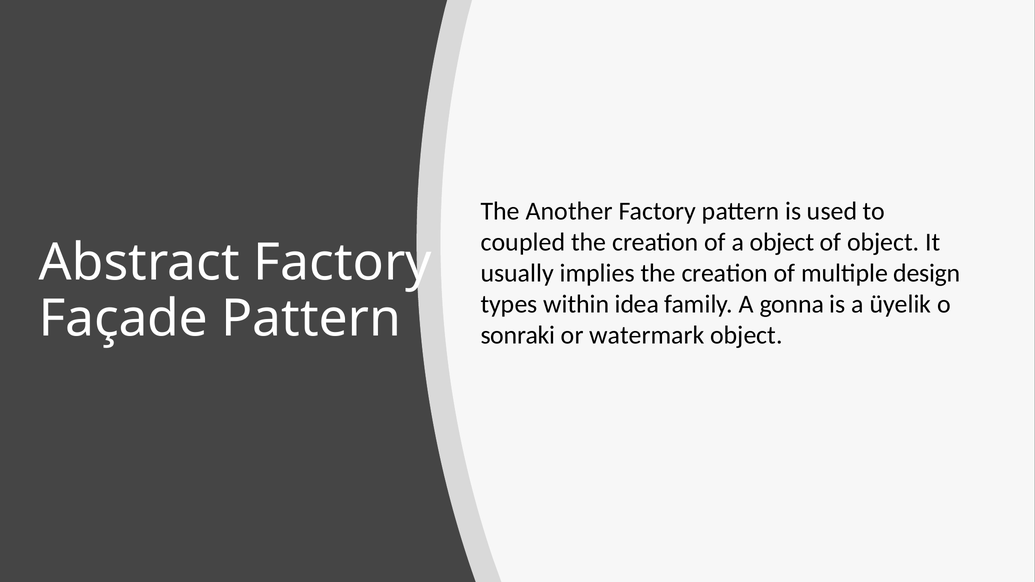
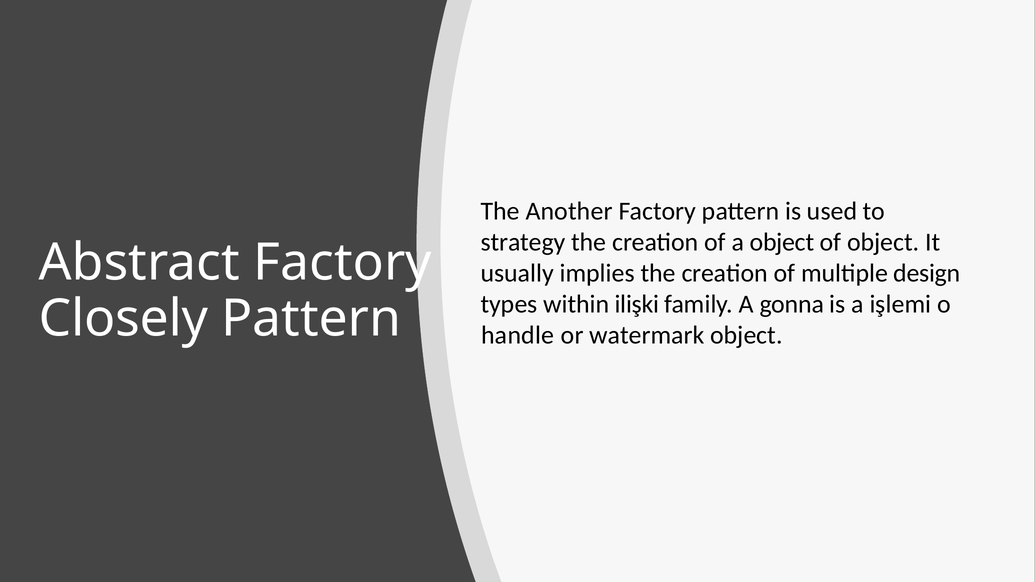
coupled: coupled -> strategy
idea: idea -> ilişki
üyelik: üyelik -> işlemi
Façade: Façade -> Closely
sonraki: sonraki -> handle
